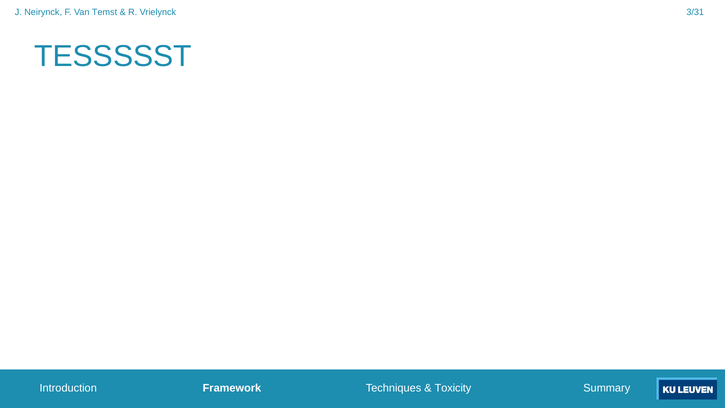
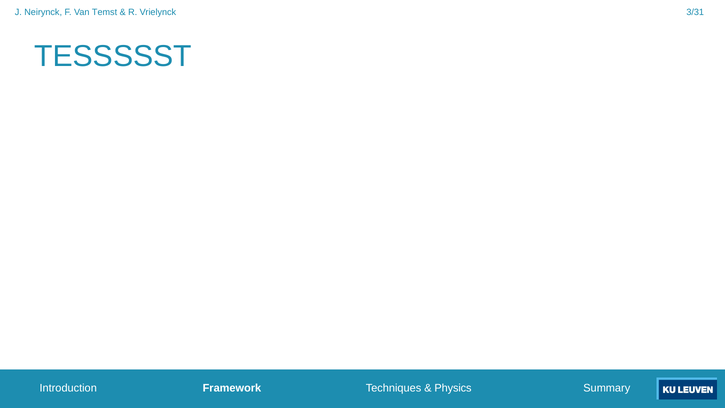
Toxicity: Toxicity -> Physics
